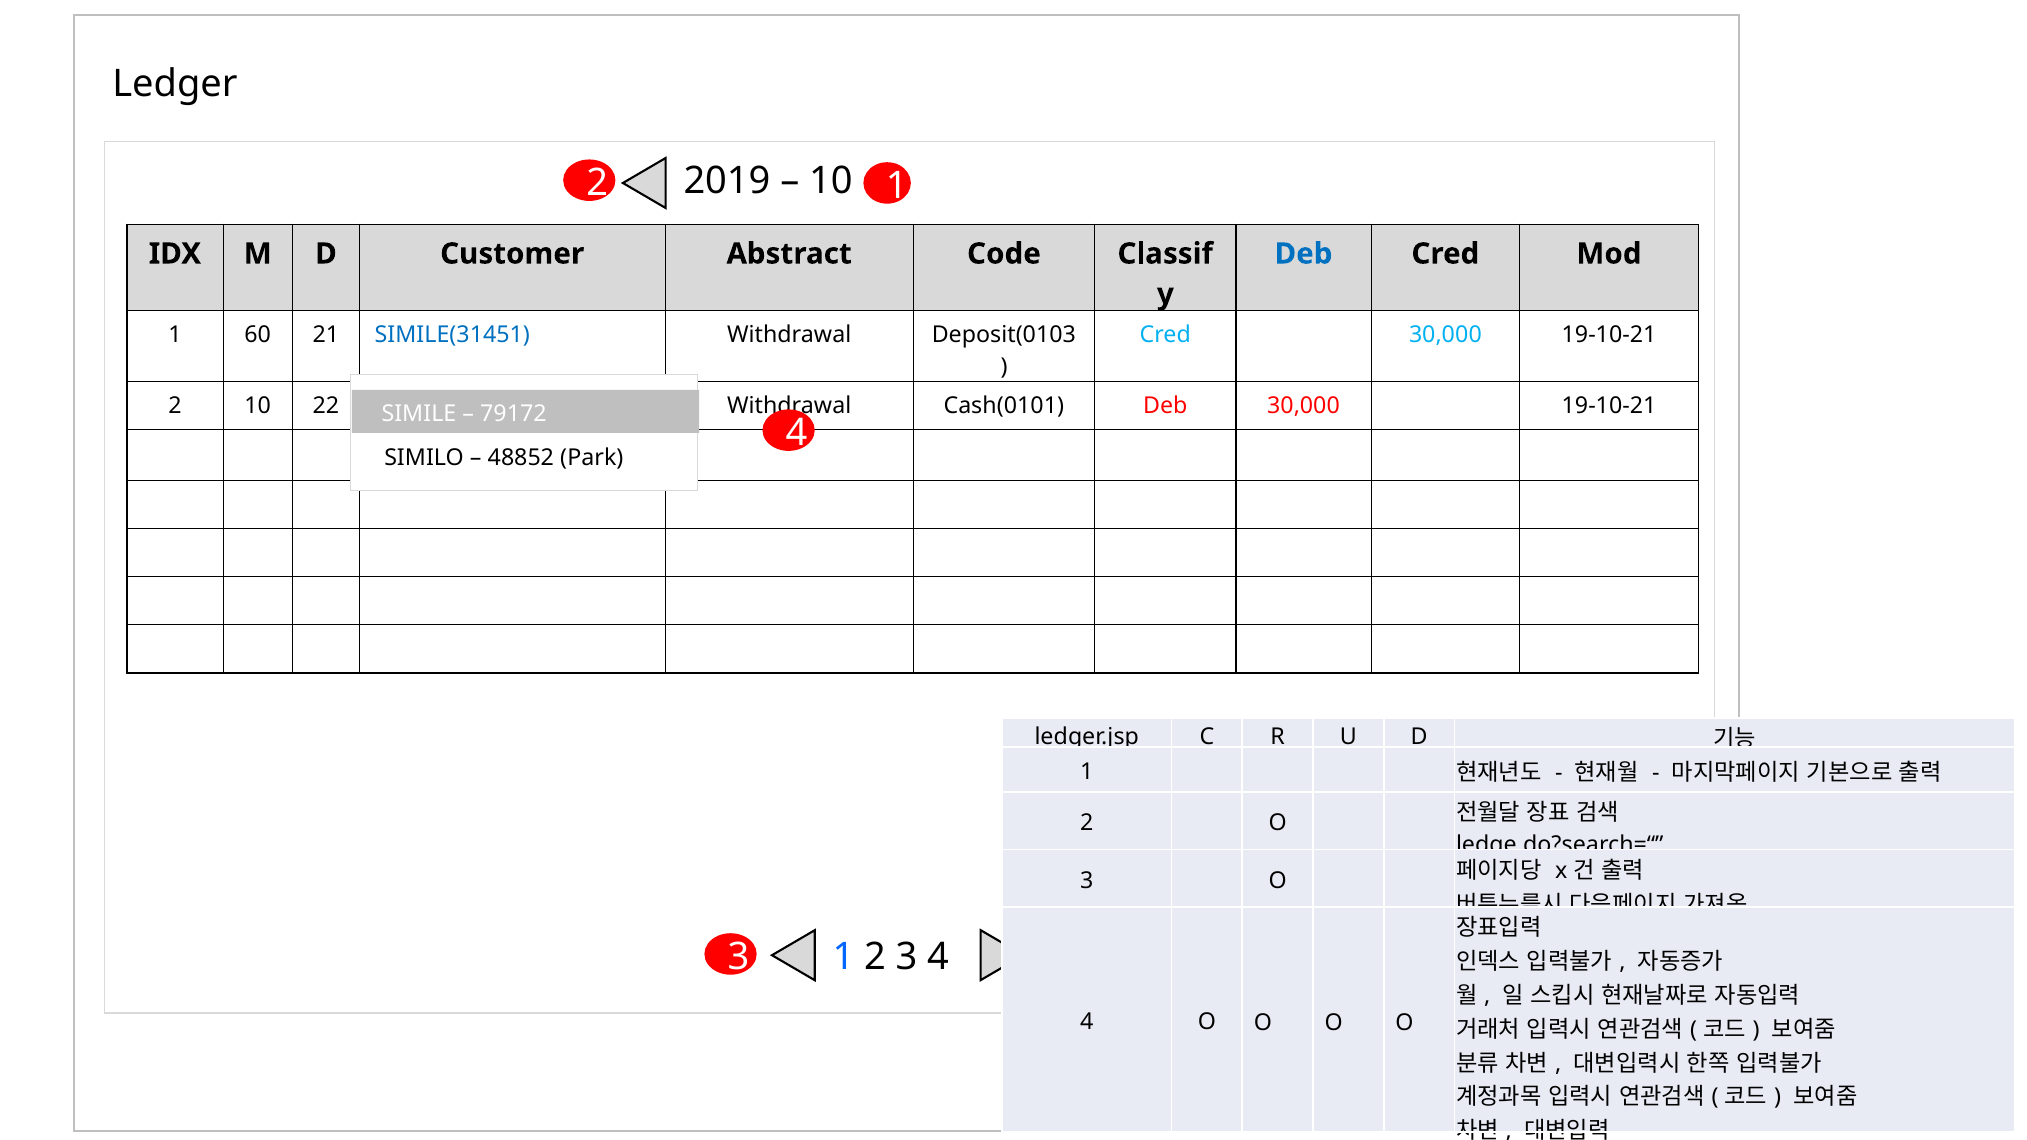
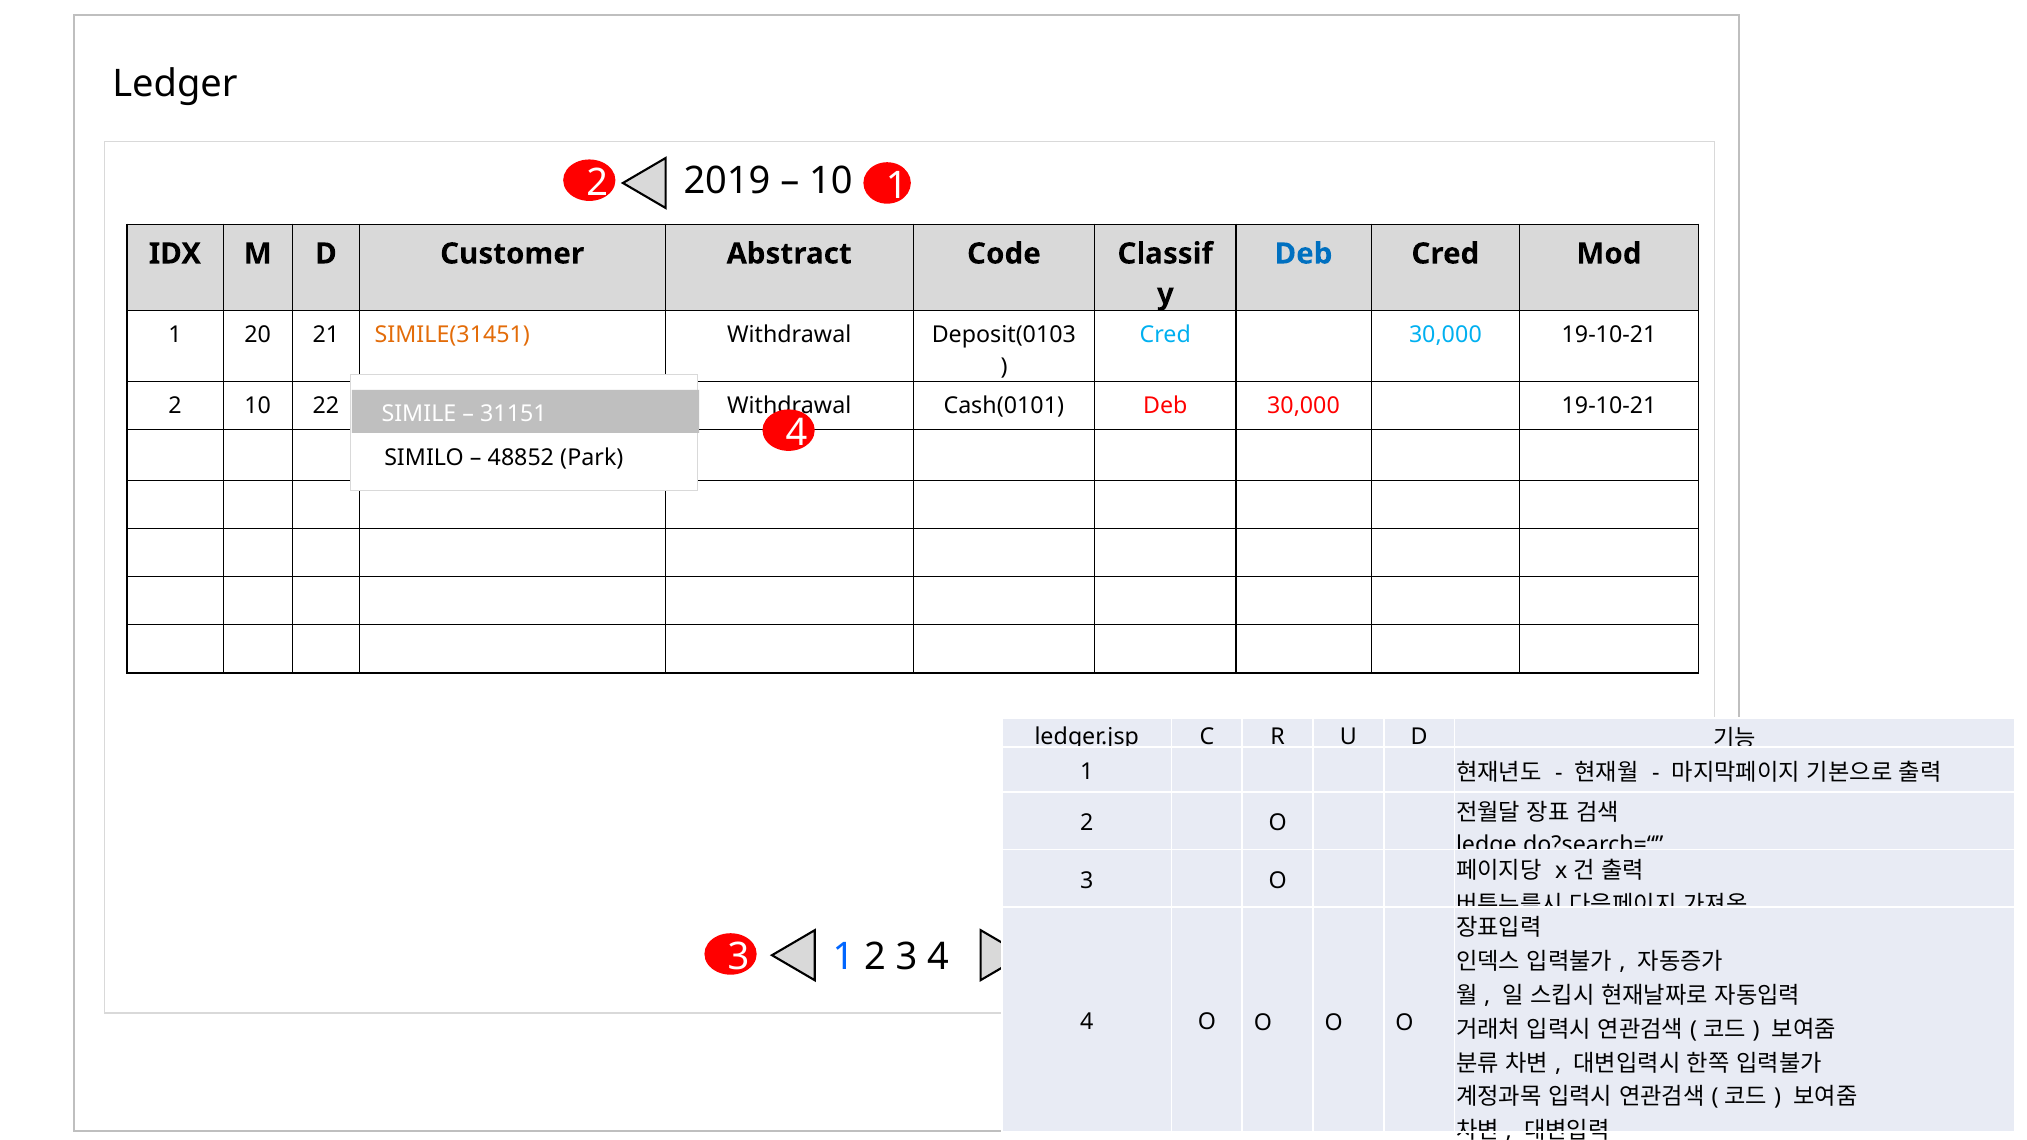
60: 60 -> 20
SIMILE(31451 colour: blue -> orange
79172: 79172 -> 31151
